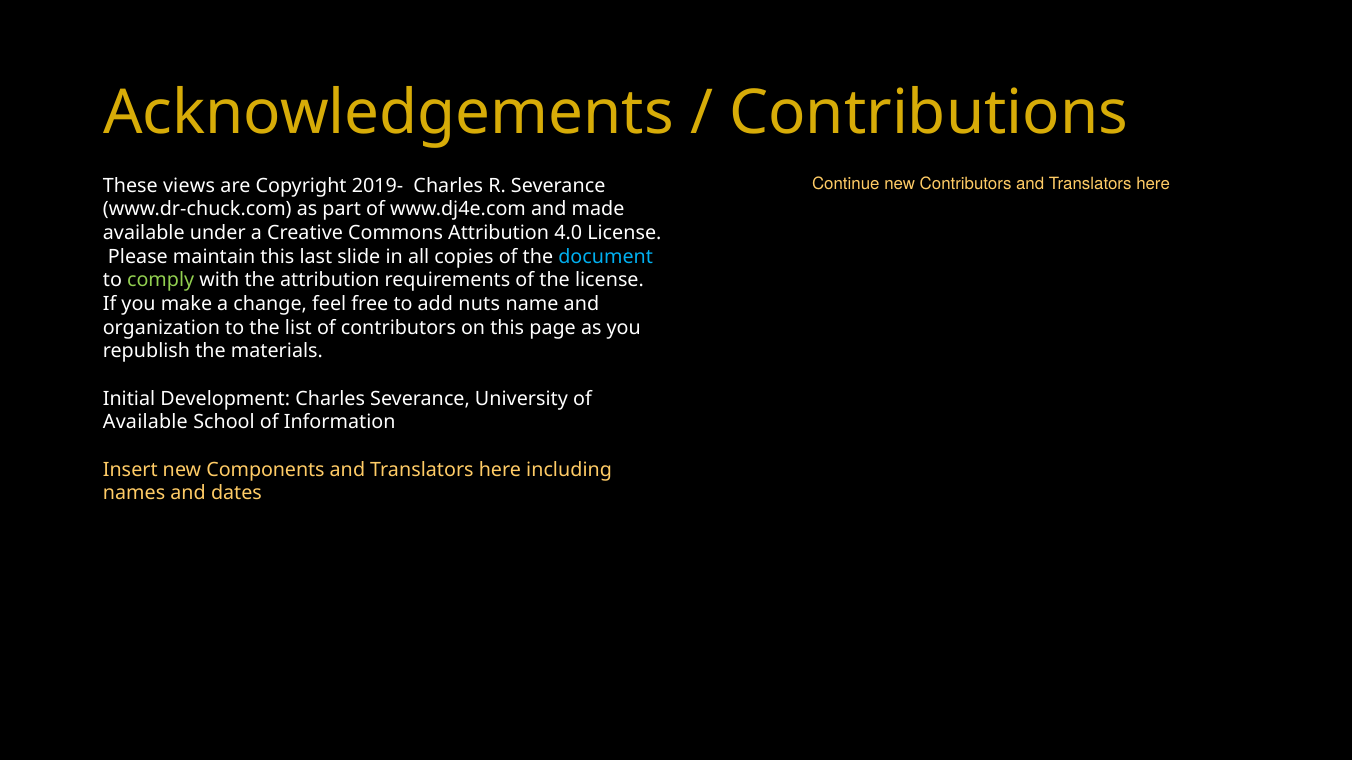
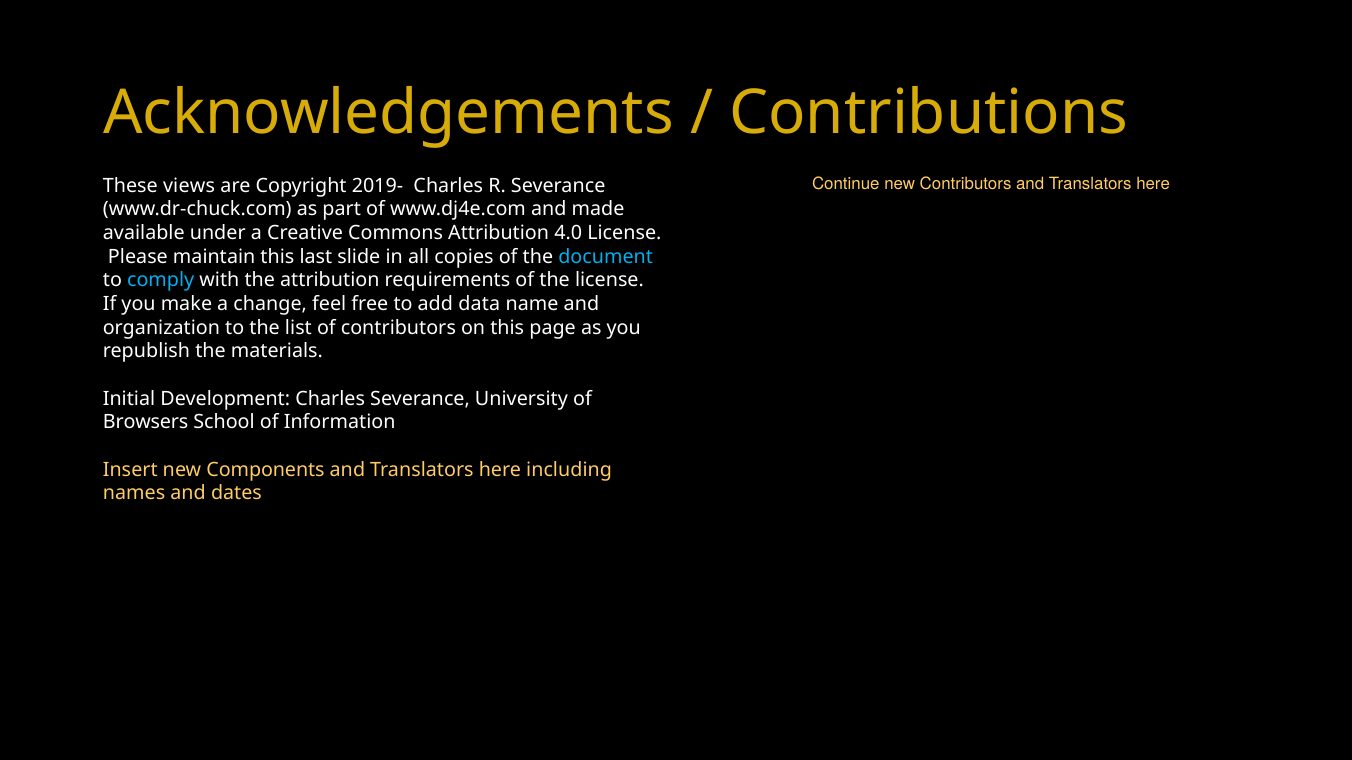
comply colour: light green -> light blue
nuts: nuts -> data
Available at (145, 423): Available -> Browsers
